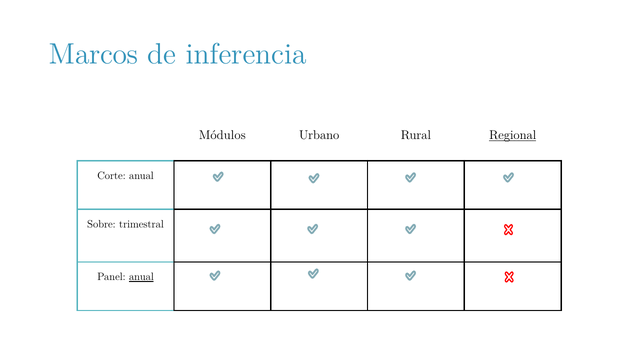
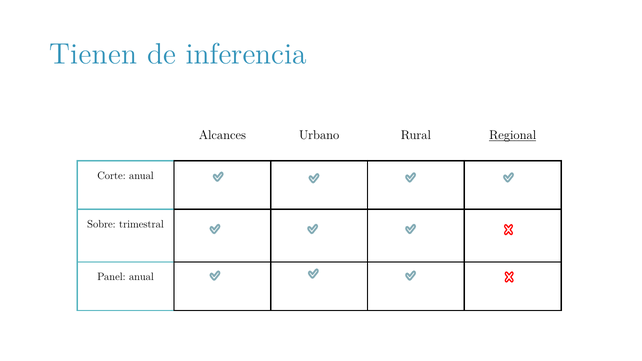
Marcos: Marcos -> Tienen
Módulos: Módulos -> Alcances
anual at (141, 277) underline: present -> none
